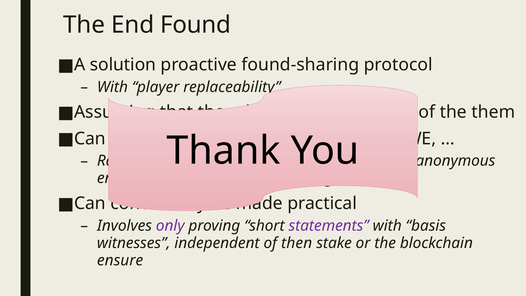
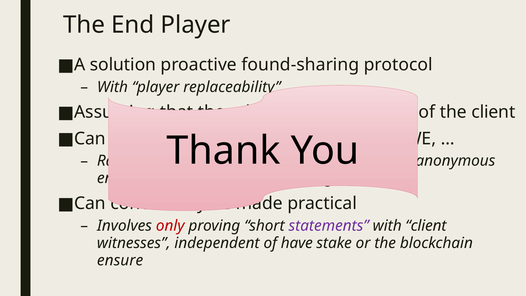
End Found: Found -> Player
the them: them -> client
only colour: purple -> red
with basis: basis -> client
then: then -> have
